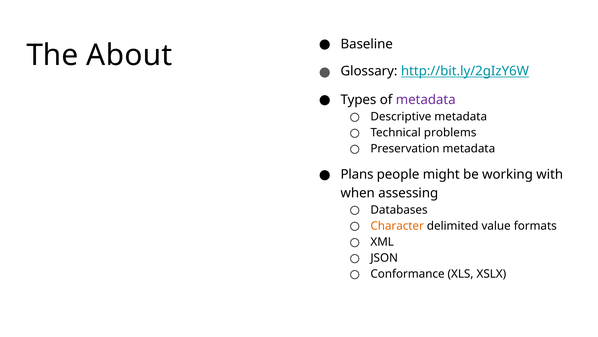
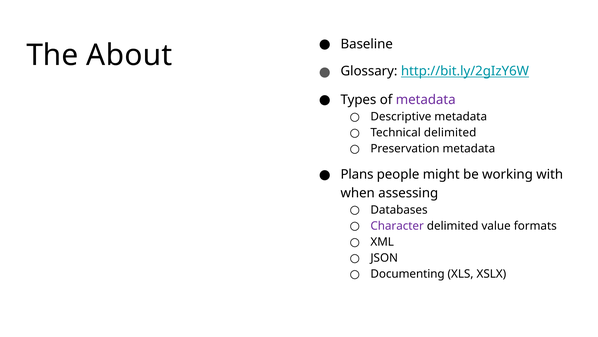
Technical problems: problems -> delimited
Character colour: orange -> purple
Conformance: Conformance -> Documenting
